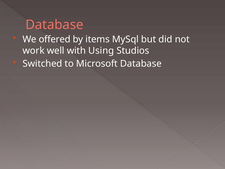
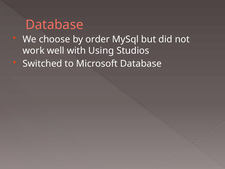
offered: offered -> choose
items: items -> order
